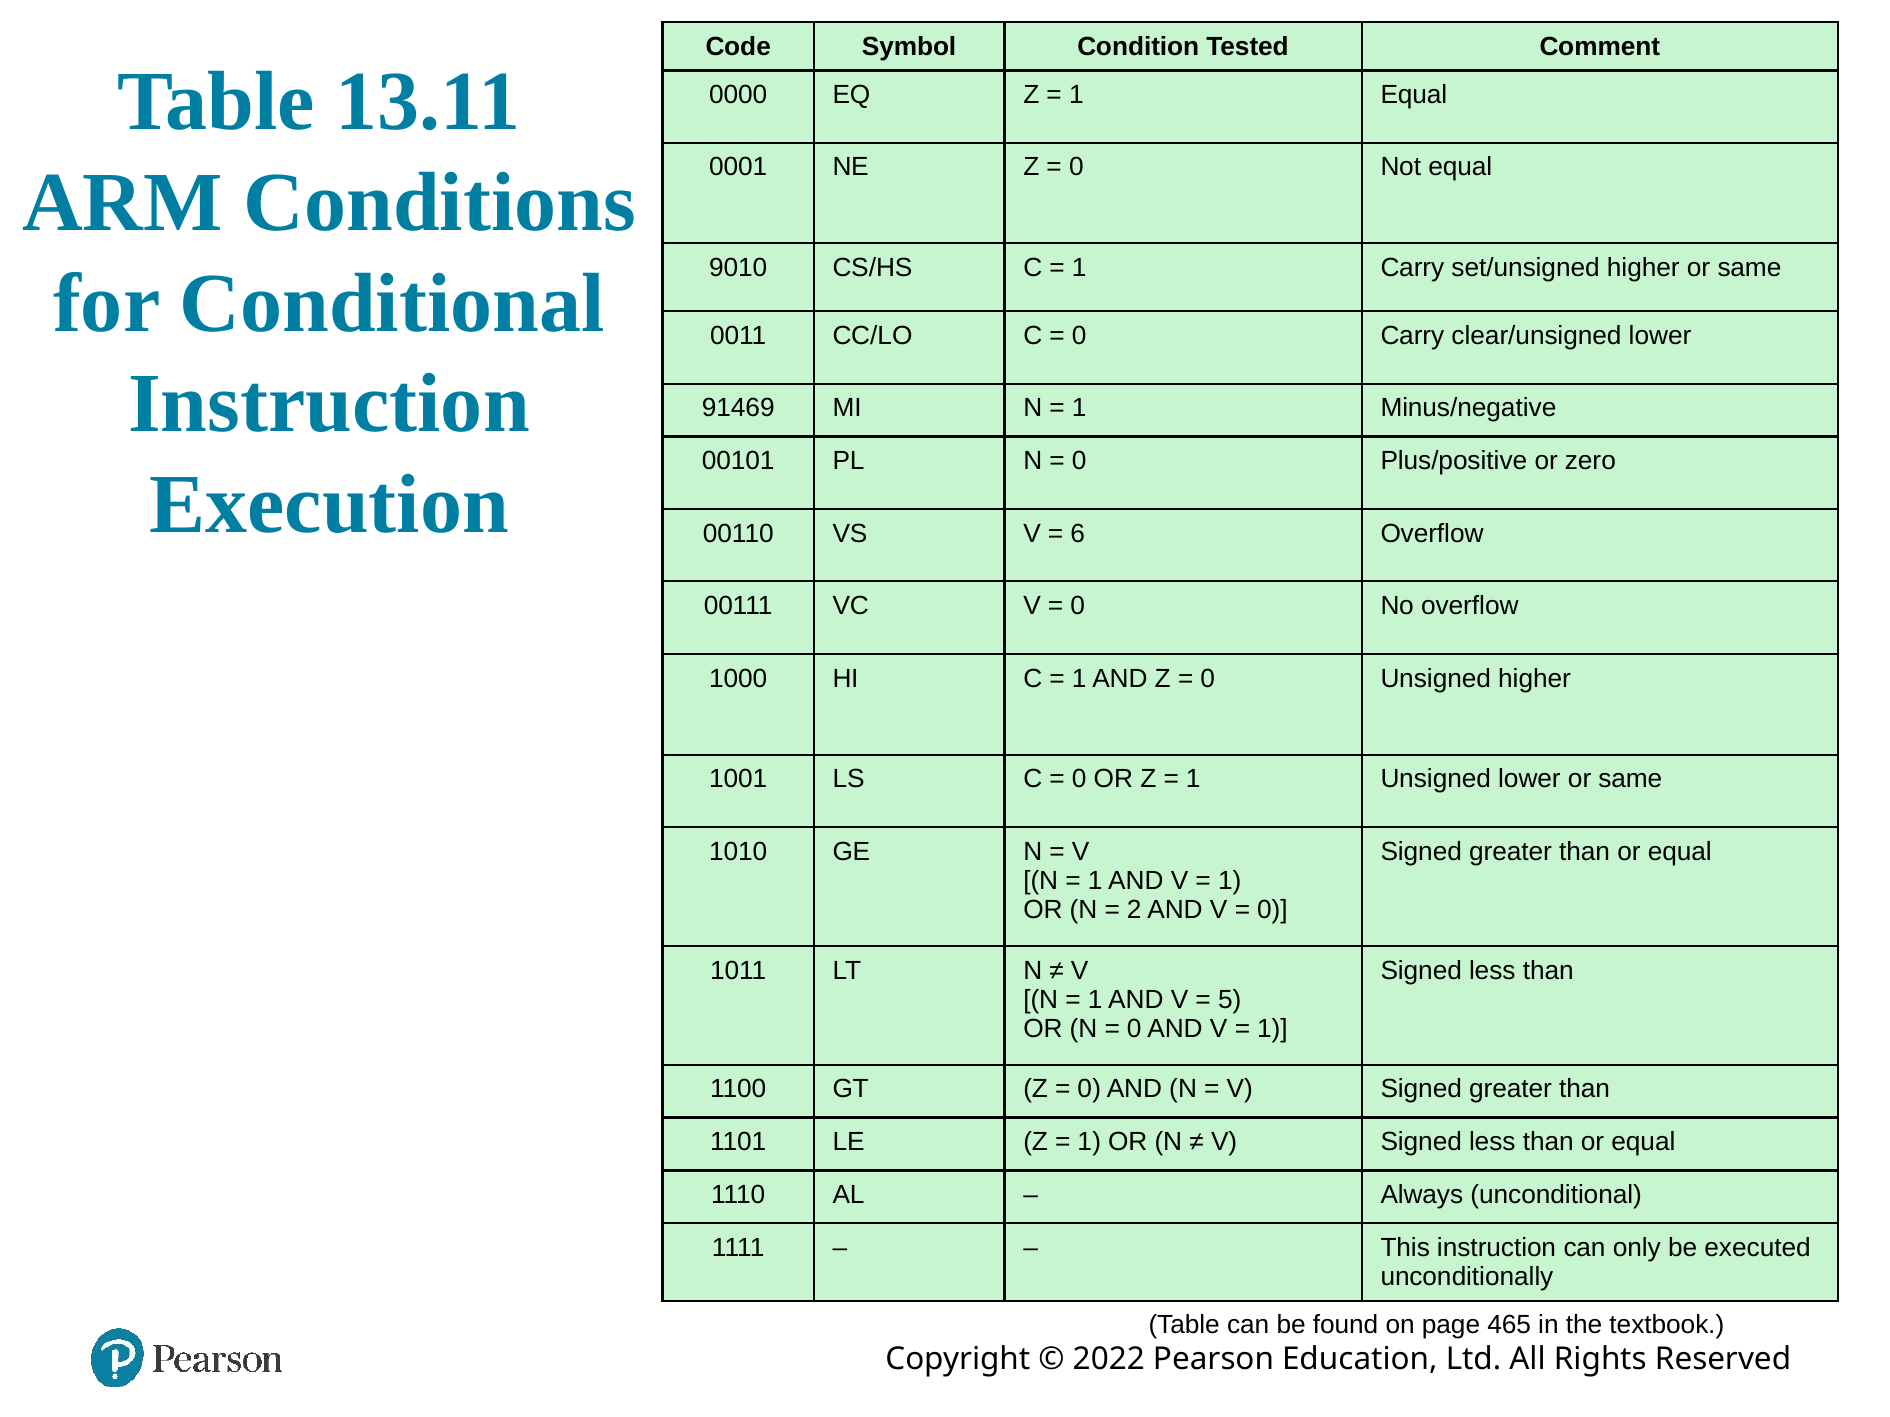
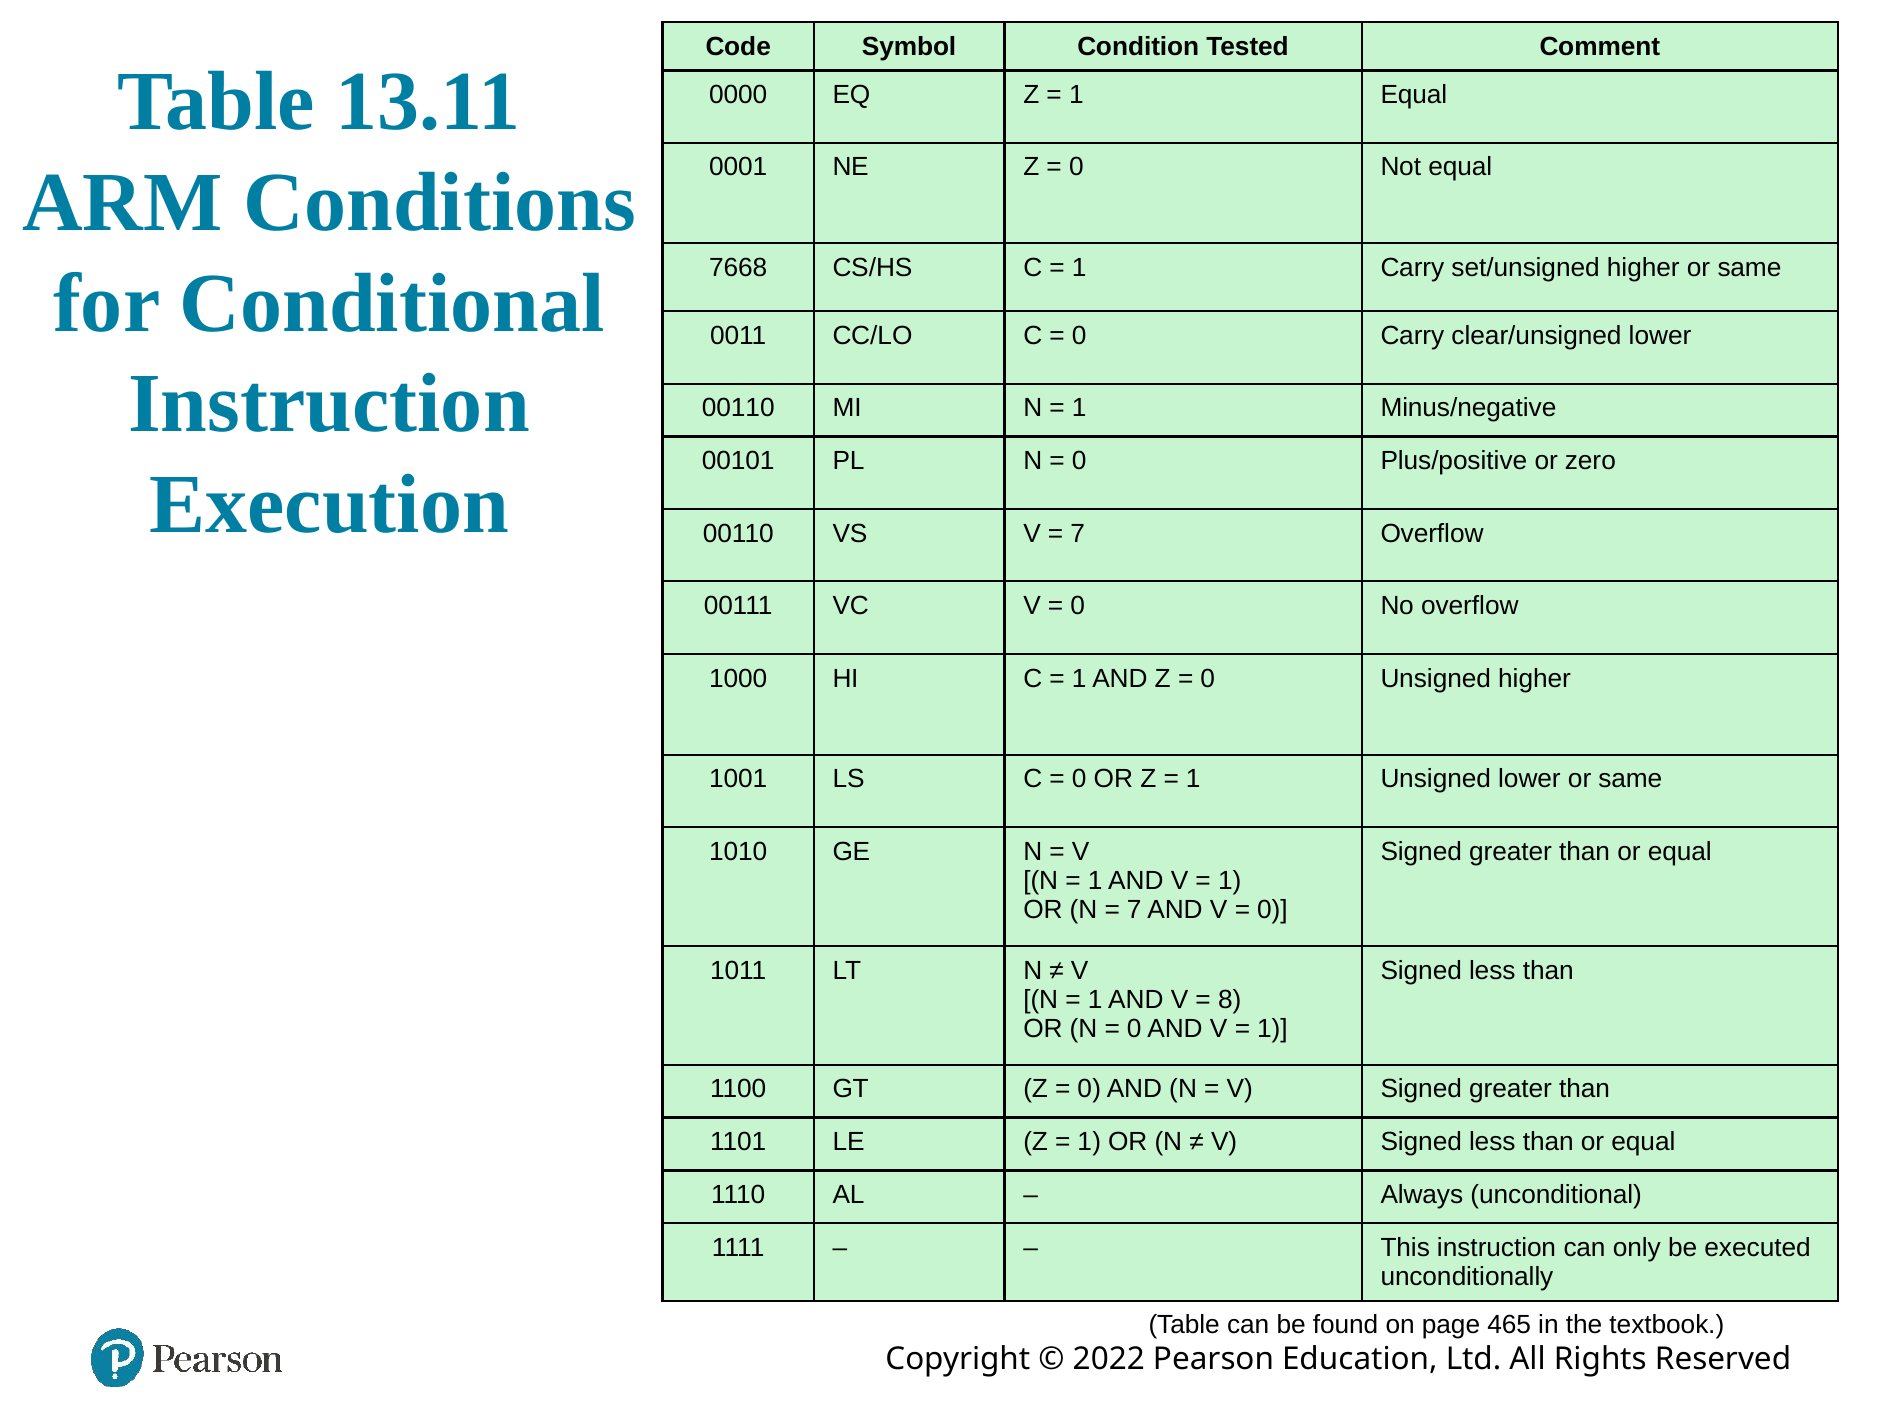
9010: 9010 -> 7668
91469 at (738, 408): 91469 -> 00110
6 at (1078, 534): 6 -> 7
2 at (1134, 910): 2 -> 7
5: 5 -> 8
